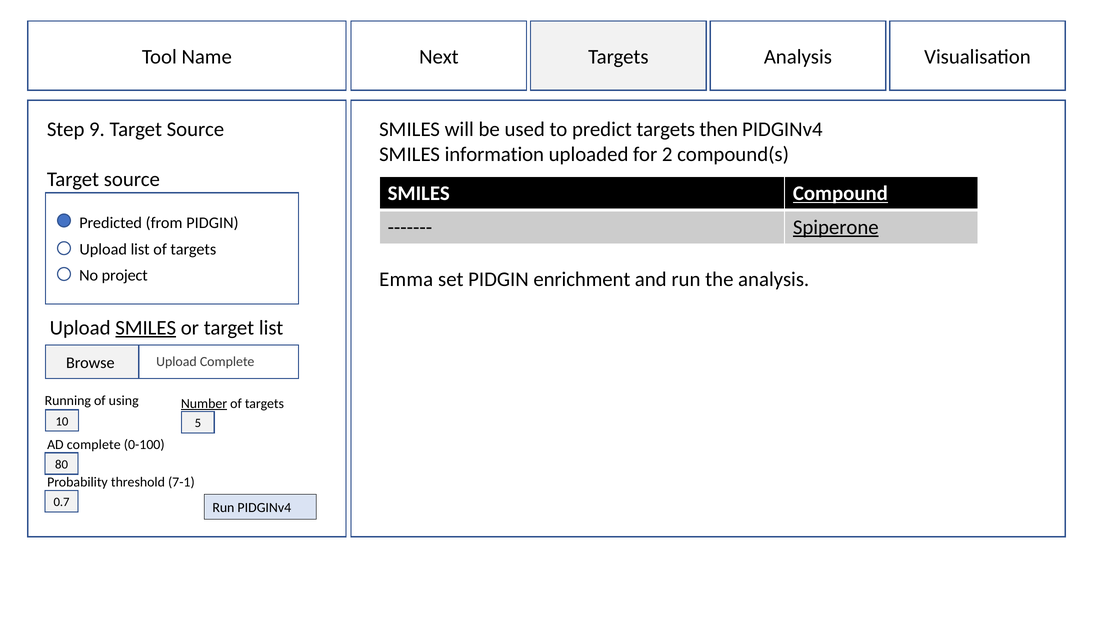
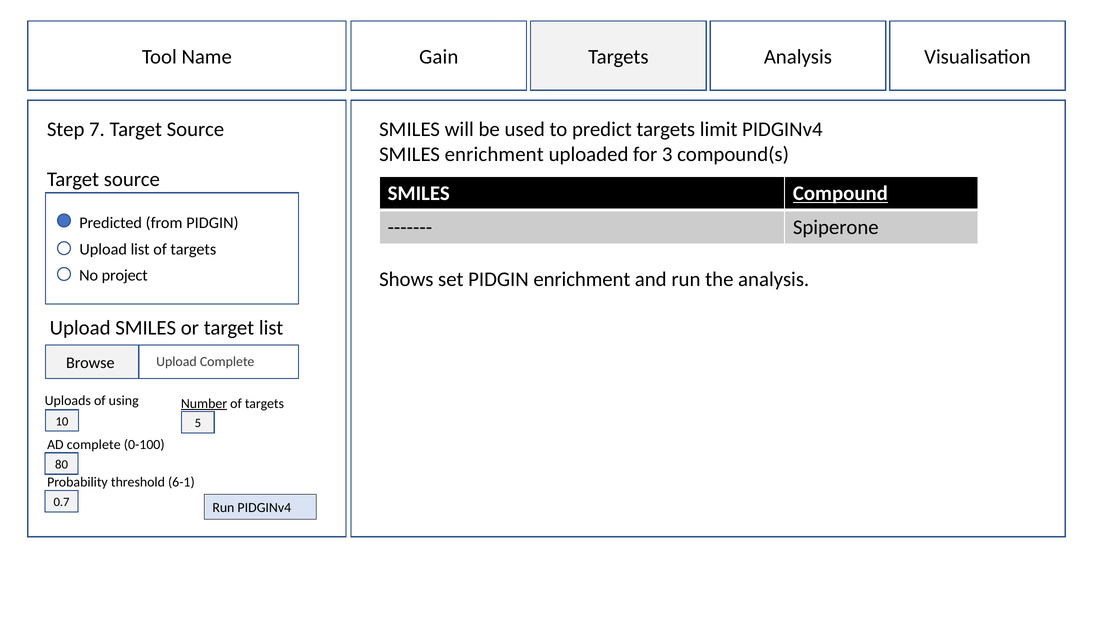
Next: Next -> Gain
9: 9 -> 7
then: then -> limit
SMILES information: information -> enrichment
2: 2 -> 3
Spiperone underline: present -> none
Emma: Emma -> Shows
SMILES at (146, 328) underline: present -> none
Running: Running -> Uploads
7-1: 7-1 -> 6-1
